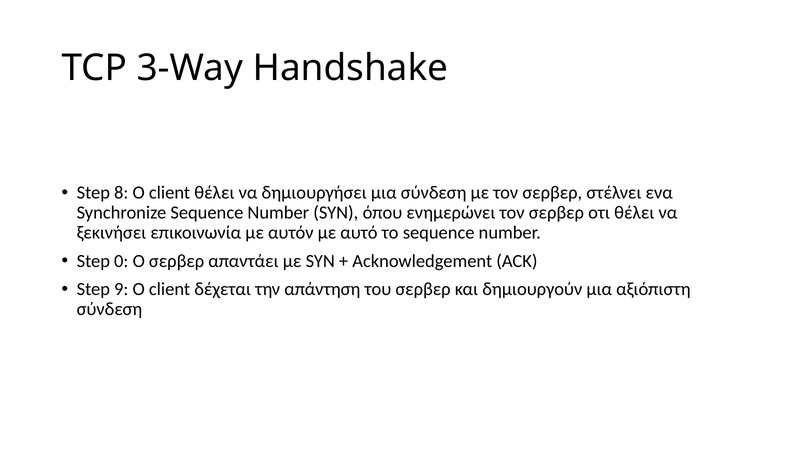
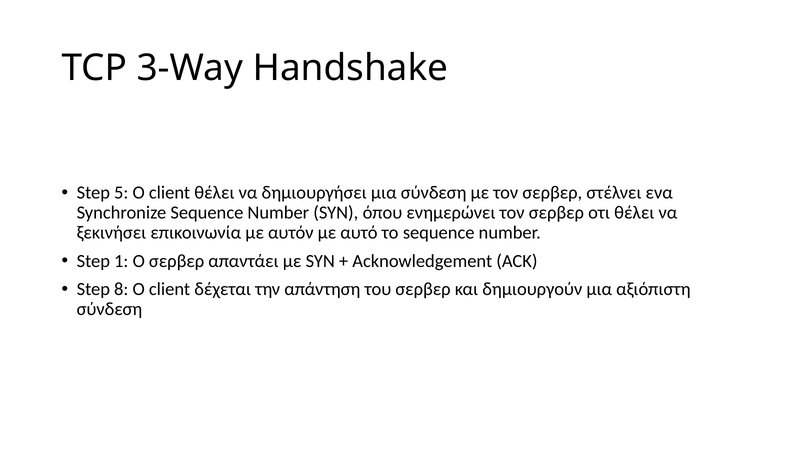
8: 8 -> 5
0: 0 -> 1
9: 9 -> 8
